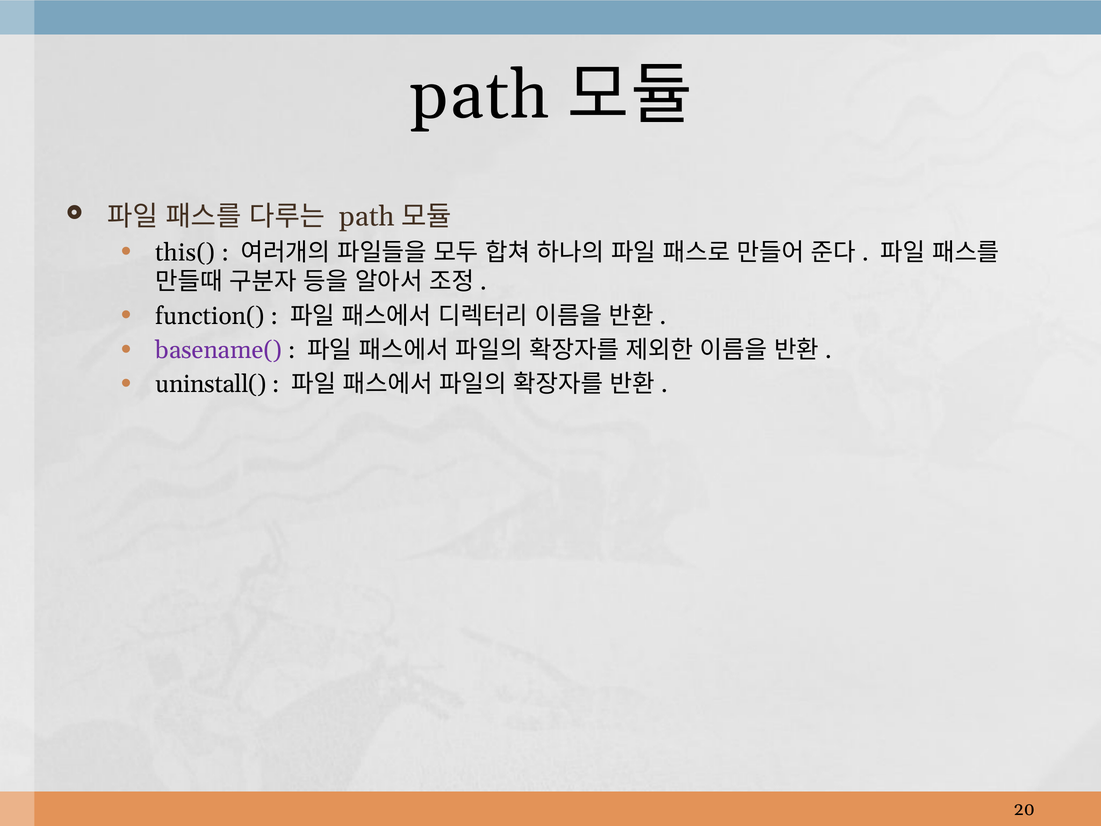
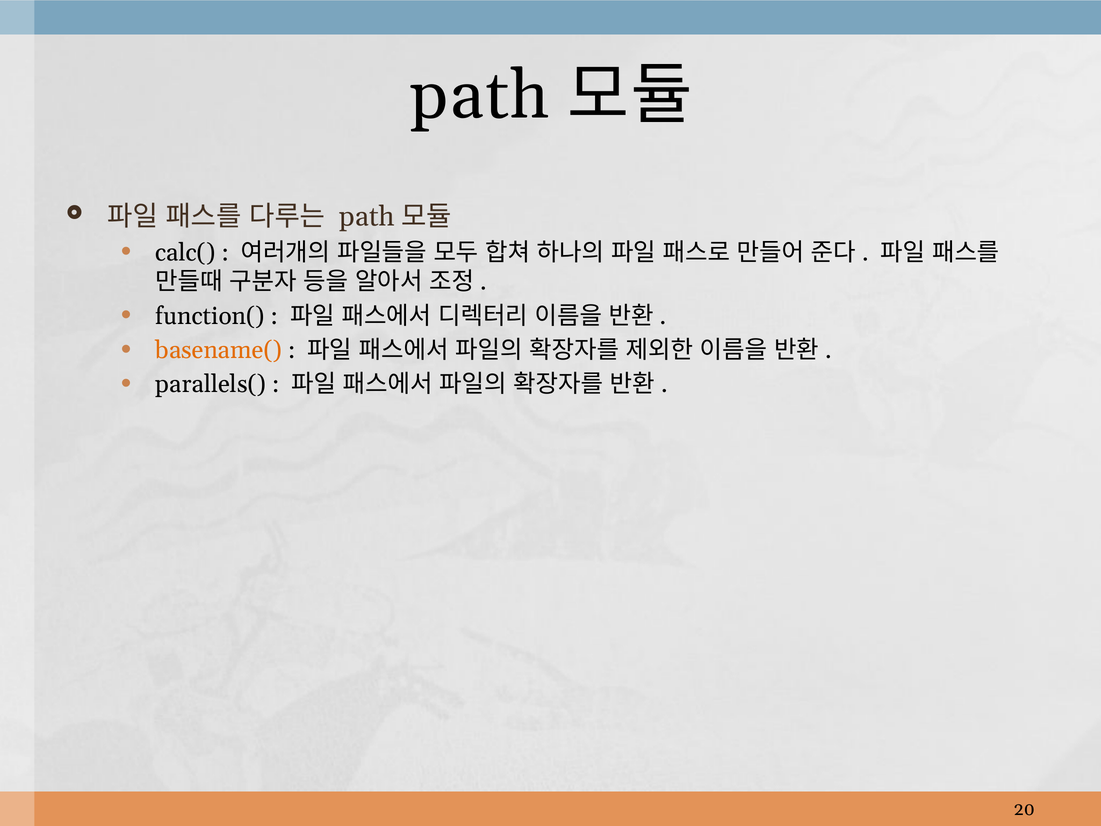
this(: this( -> calc(
basename( colour: purple -> orange
uninstall(: uninstall( -> parallels(
